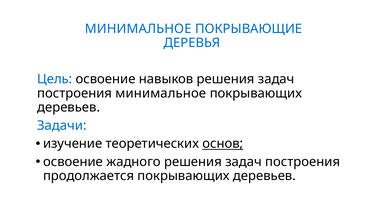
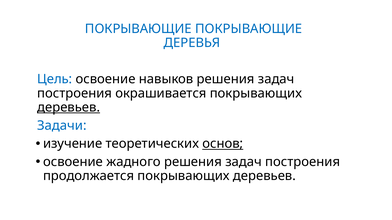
МИНИМАЛЬНОЕ at (138, 29): МИНИМАЛЬНОЕ -> ПОКРЫВАЮЩИЕ
построения минимальное: минимальное -> окрашивается
деревьев at (69, 108) underline: none -> present
